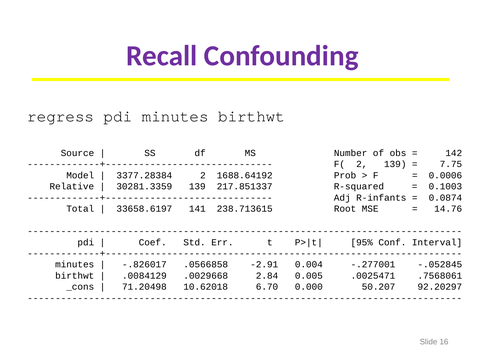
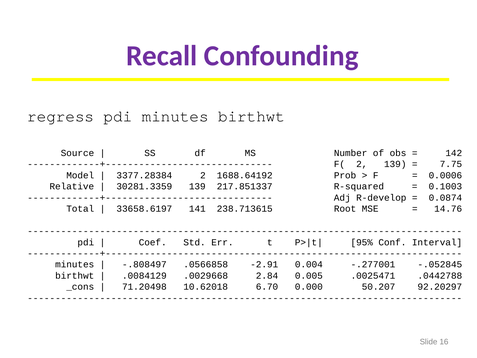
R-infants: R-infants -> R-develop
-.826017: -.826017 -> -.808497
.7568061: .7568061 -> .0442788
